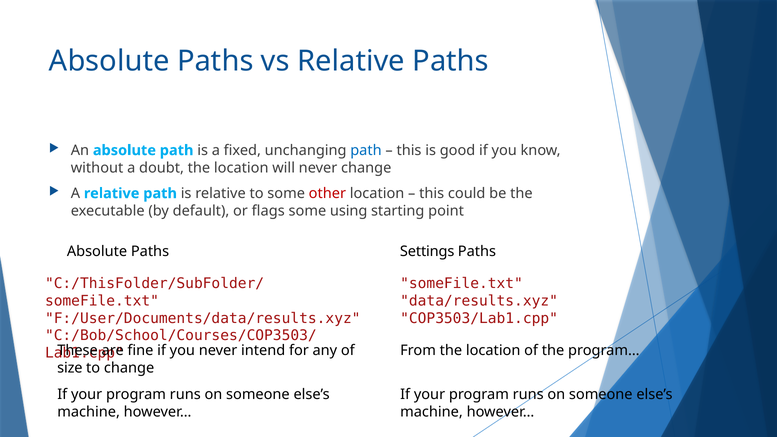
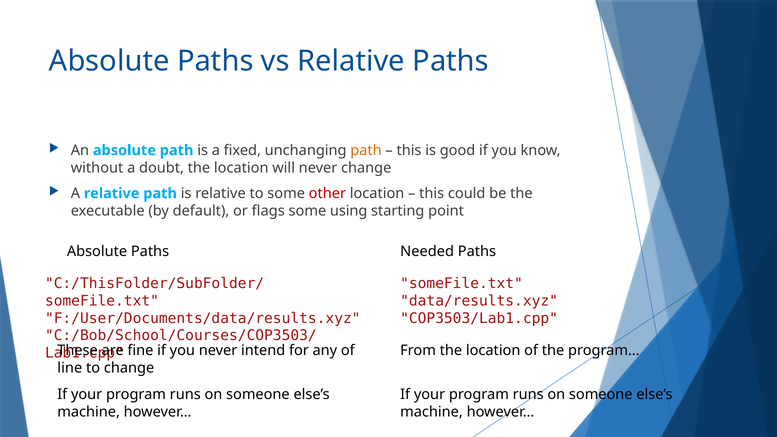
path at (366, 150) colour: blue -> orange
Settings: Settings -> Needed
size: size -> line
